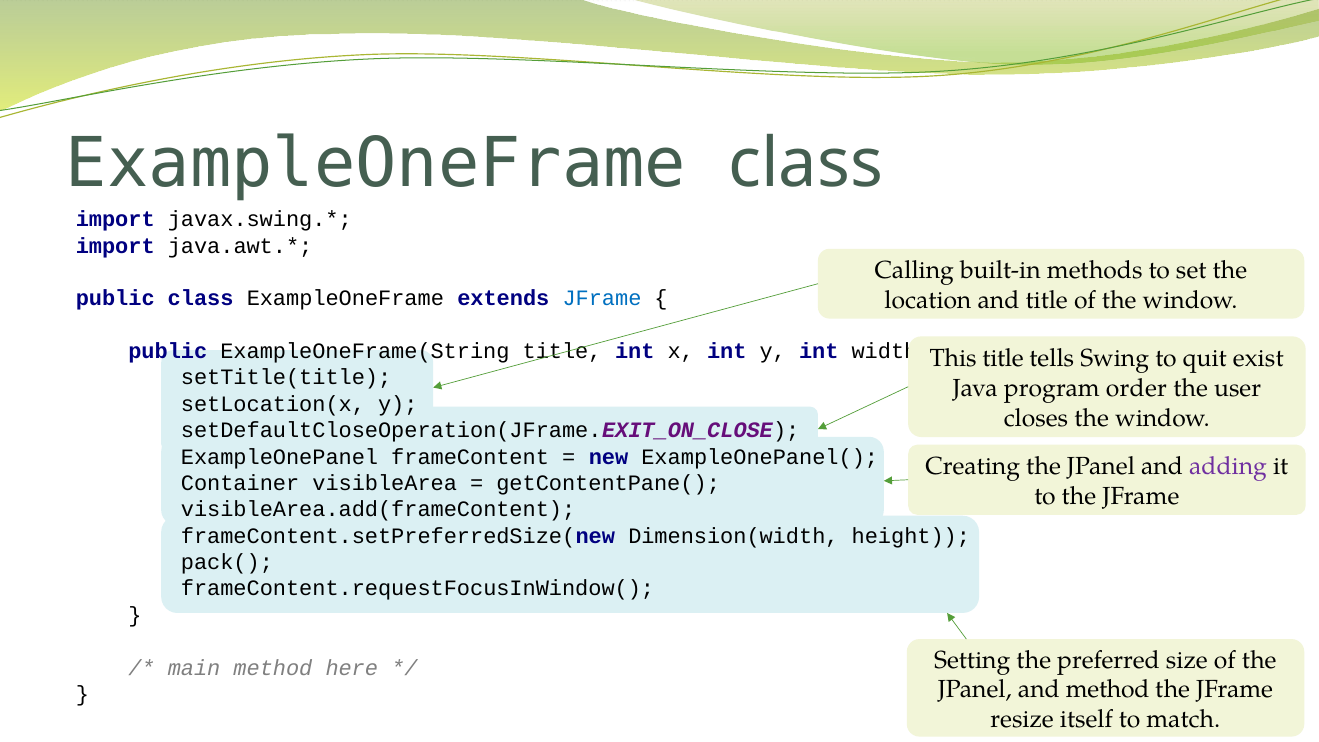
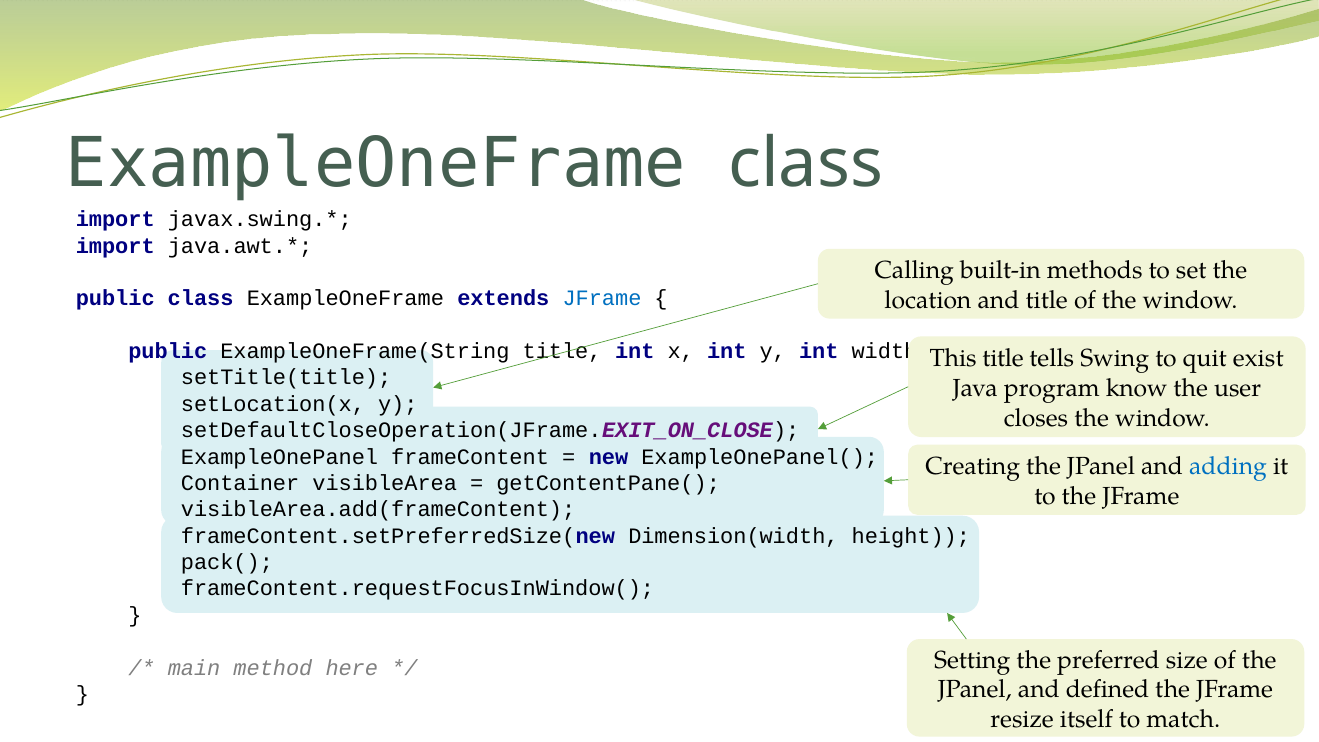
order: order -> know
adding colour: purple -> blue
and method: method -> defined
